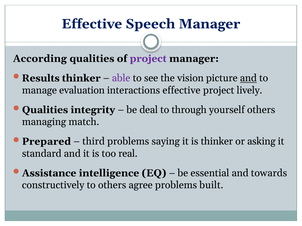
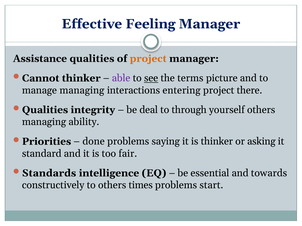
Speech: Speech -> Feeling
According: According -> Assistance
project at (148, 59) colour: purple -> orange
Results: Results -> Cannot
see underline: none -> present
vision: vision -> terms
and at (248, 78) underline: present -> none
manage evaluation: evaluation -> managing
interactions effective: effective -> entering
lively: lively -> there
match: match -> ability
Prepared: Prepared -> Priorities
third: third -> done
real: real -> fair
Assistance: Assistance -> Standards
agree: agree -> times
built: built -> start
